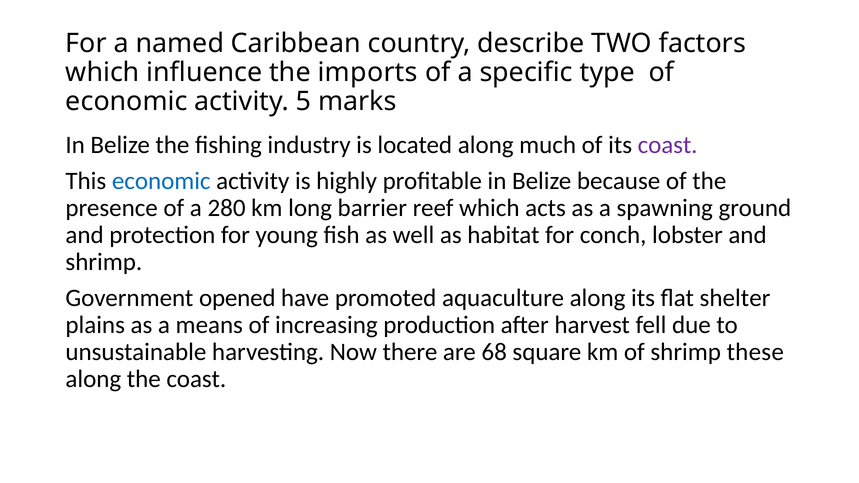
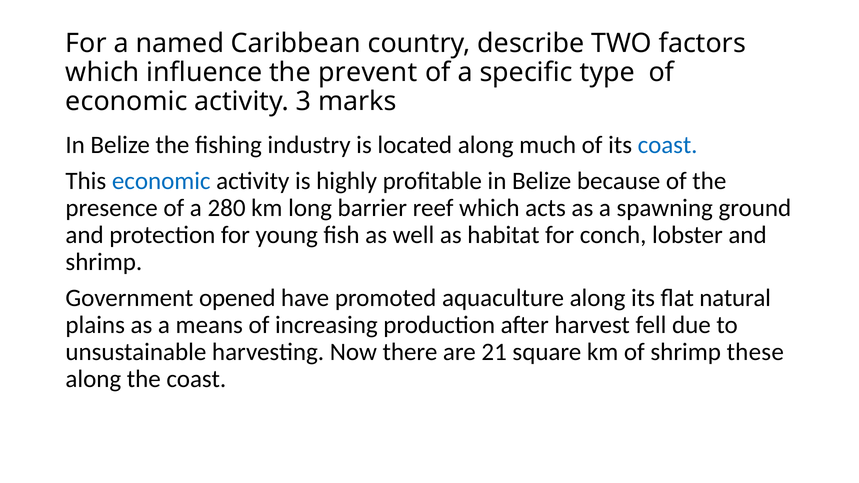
imports: imports -> prevent
5: 5 -> 3
coast at (668, 145) colour: purple -> blue
shelter: shelter -> natural
68: 68 -> 21
